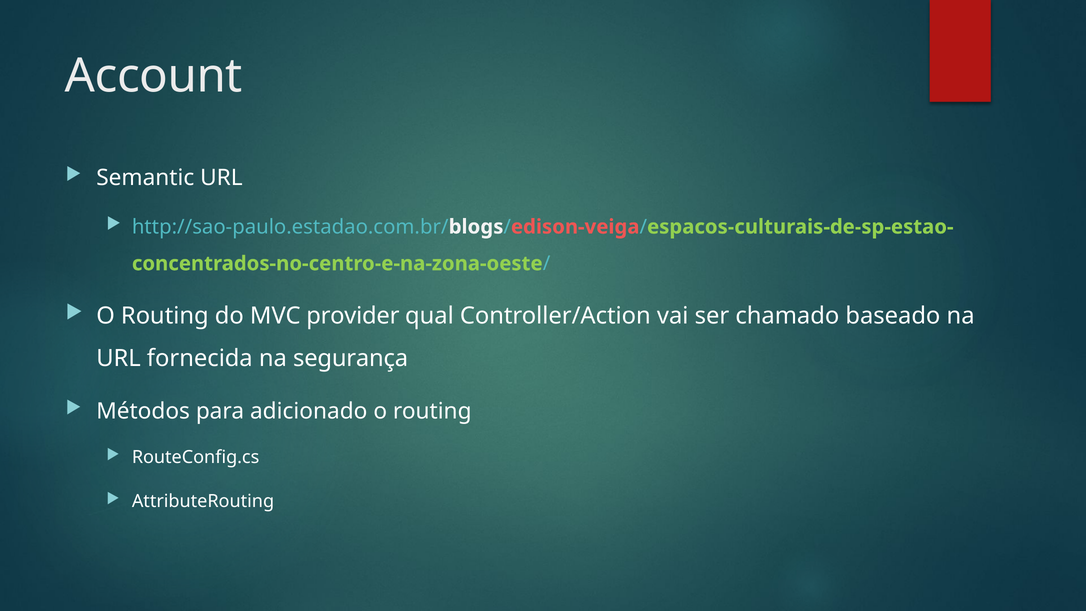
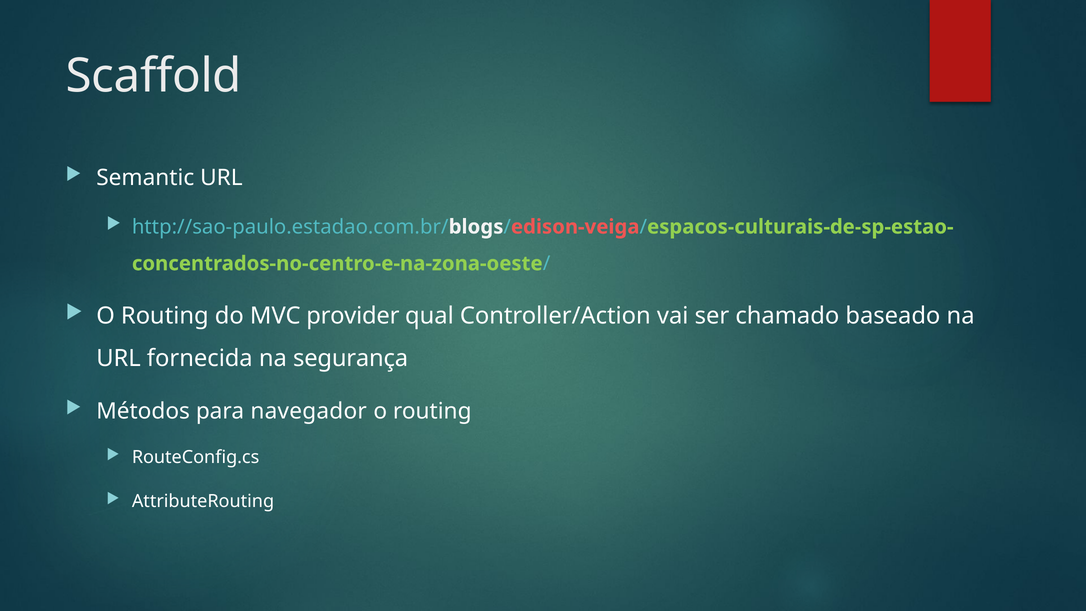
Account: Account -> Scaffold
adicionado: adicionado -> navegador
